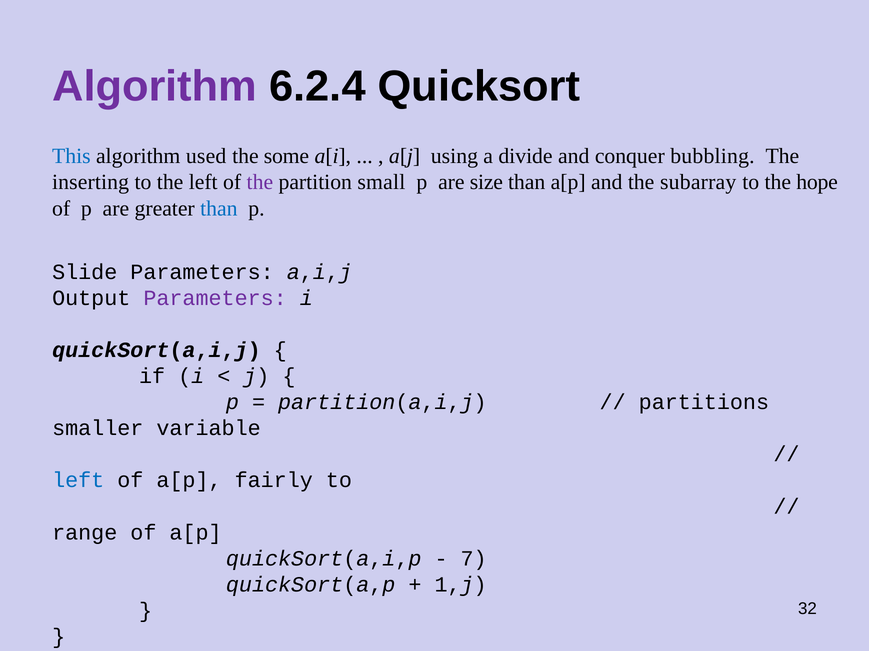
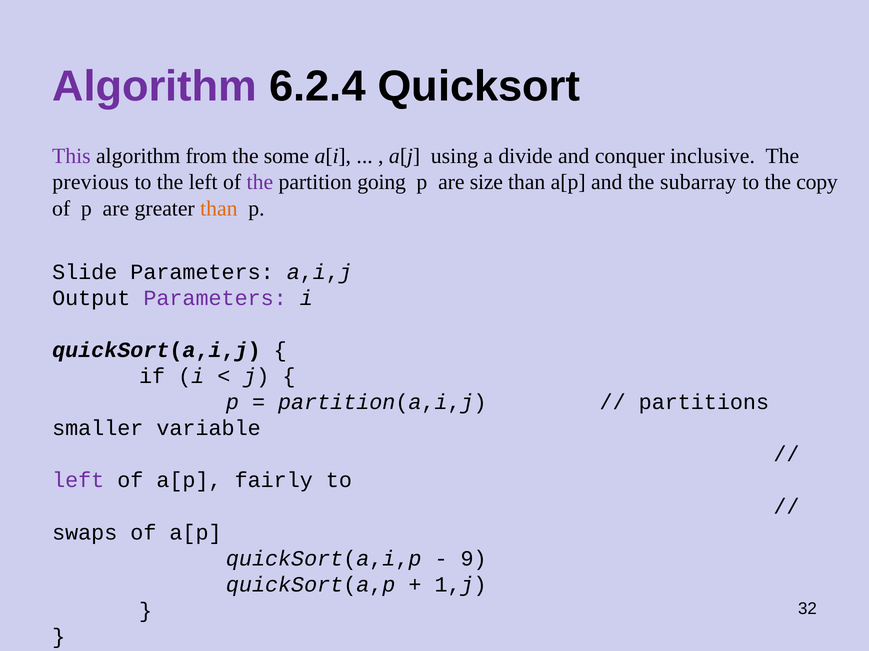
This colour: blue -> purple
used: used -> from
bubbling: bubbling -> inclusive
inserting: inserting -> previous
small: small -> going
hope: hope -> copy
than at (219, 209) colour: blue -> orange
left at (78, 481) colour: blue -> purple
range: range -> swaps
7: 7 -> 9
